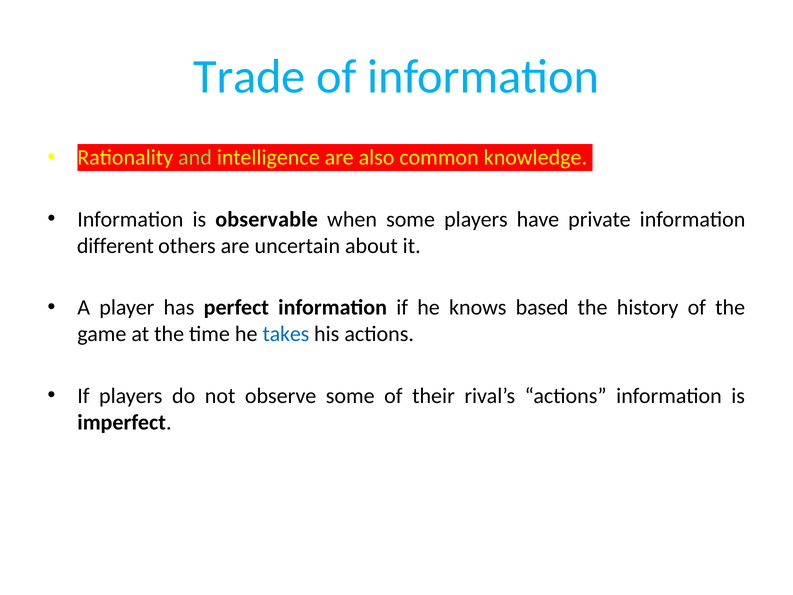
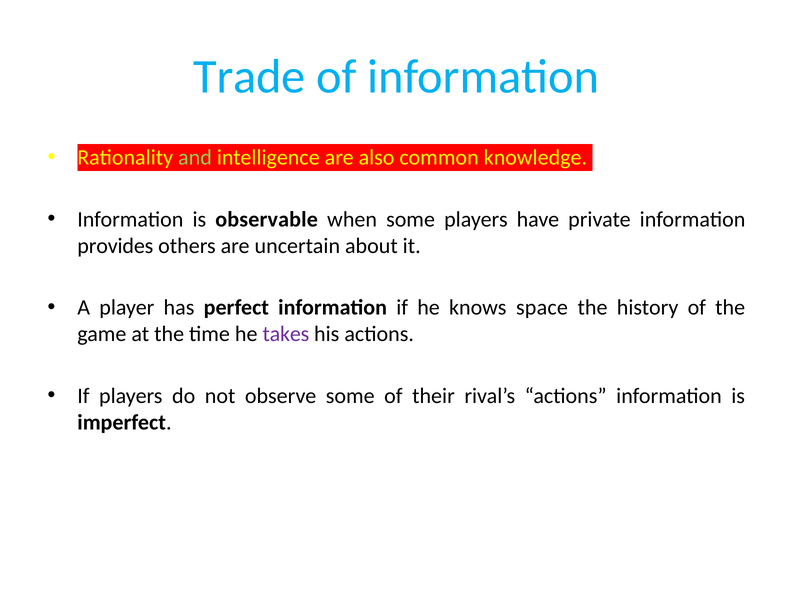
different: different -> provides
based: based -> space
takes colour: blue -> purple
